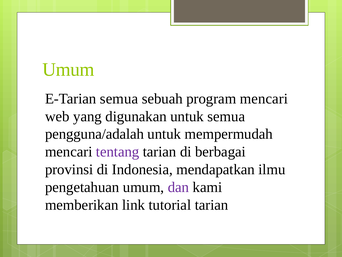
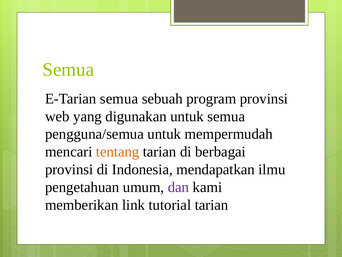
Umum at (68, 69): Umum -> Semua
program mencari: mencari -> provinsi
pengguna/adalah: pengguna/adalah -> pengguna/semua
tentang colour: purple -> orange
